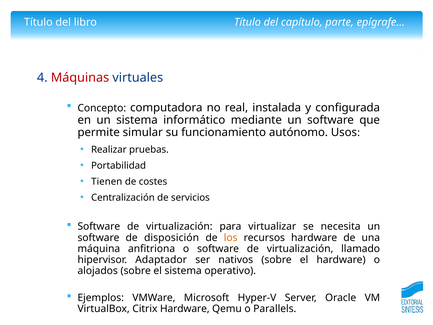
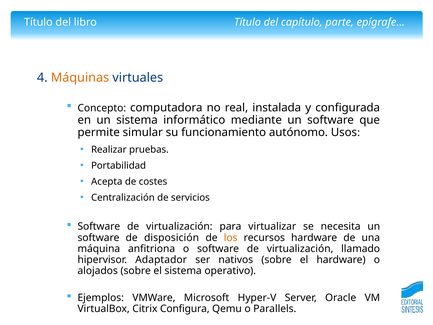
Máquinas colour: red -> orange
Tienen: Tienen -> Acepta
Citrix Hardware: Hardware -> Configura
